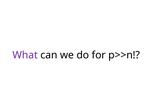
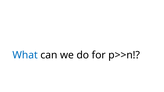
What colour: purple -> blue
